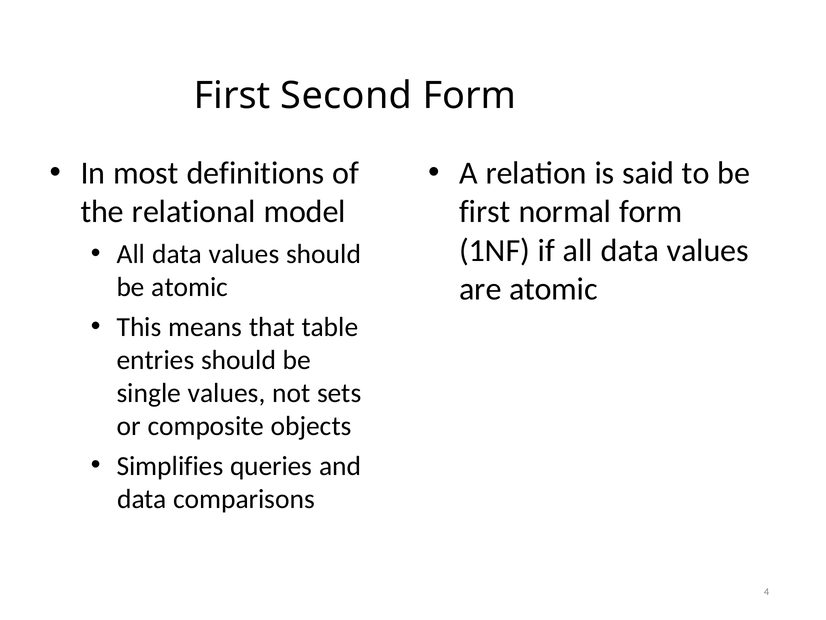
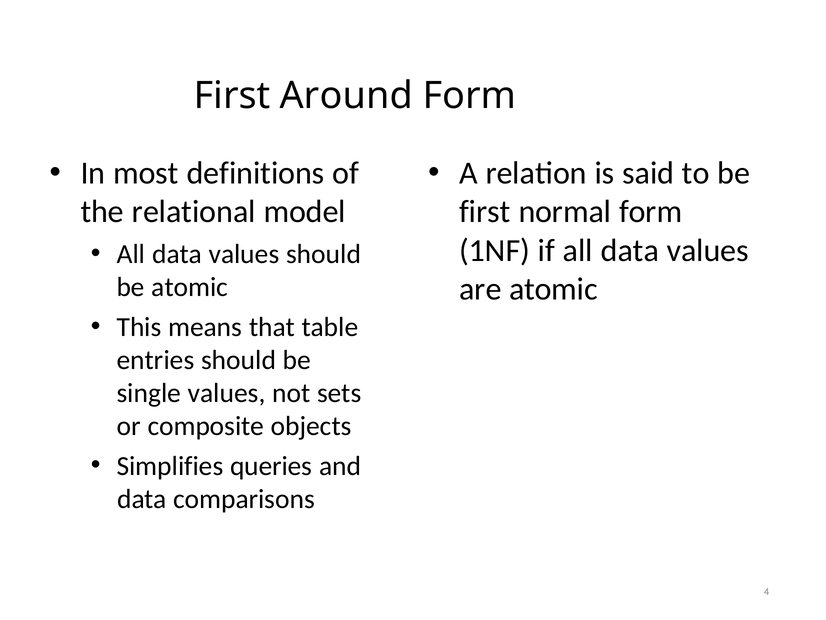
Second: Second -> Around
